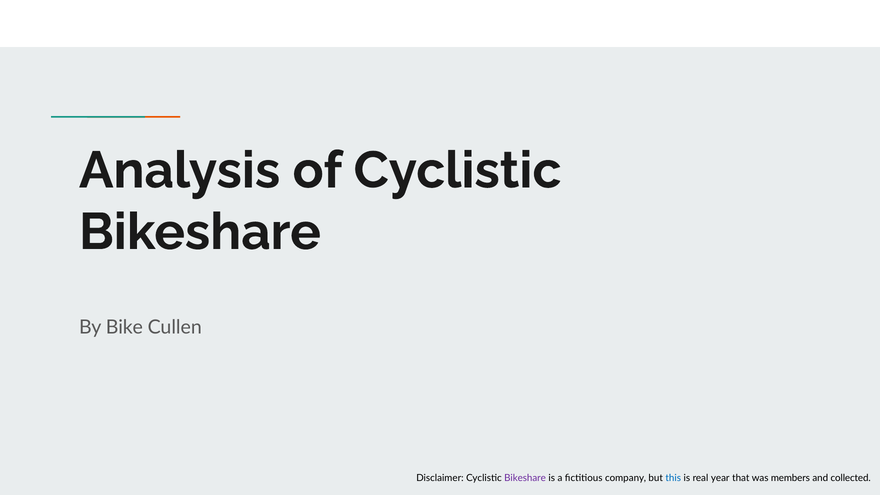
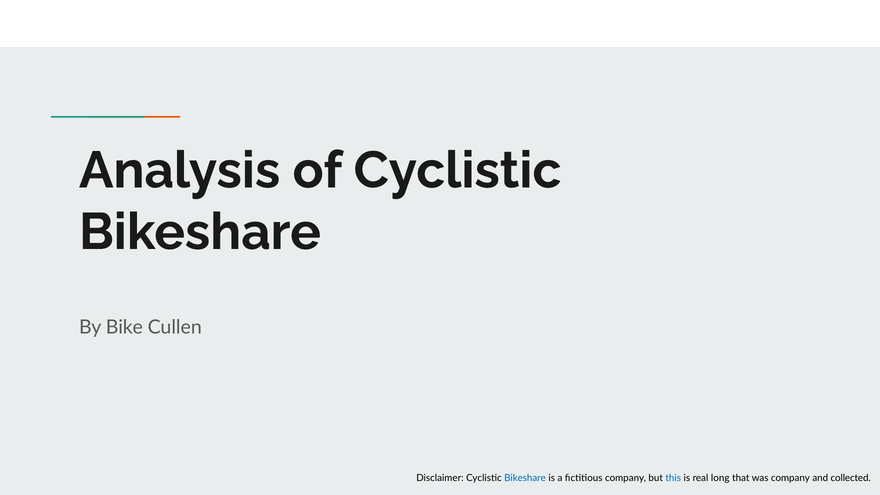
Bikeshare at (525, 478) colour: purple -> blue
year: year -> long
was members: members -> company
